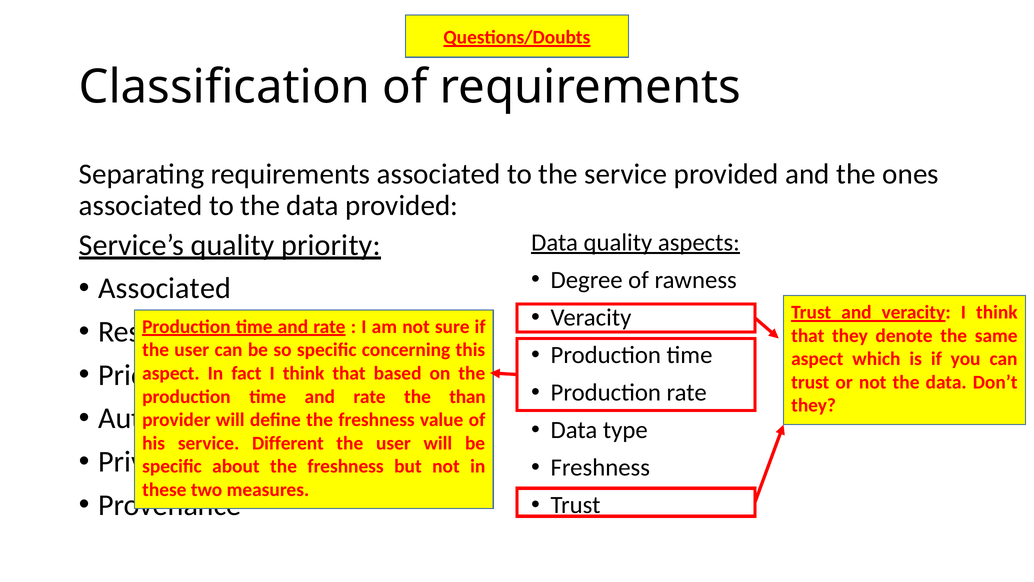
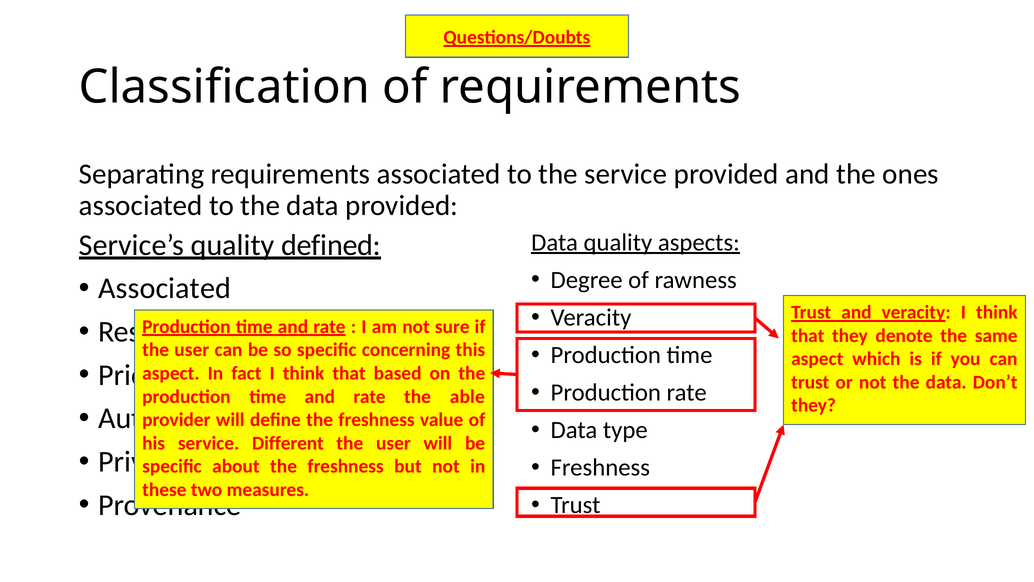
priority: priority -> defined
than: than -> able
